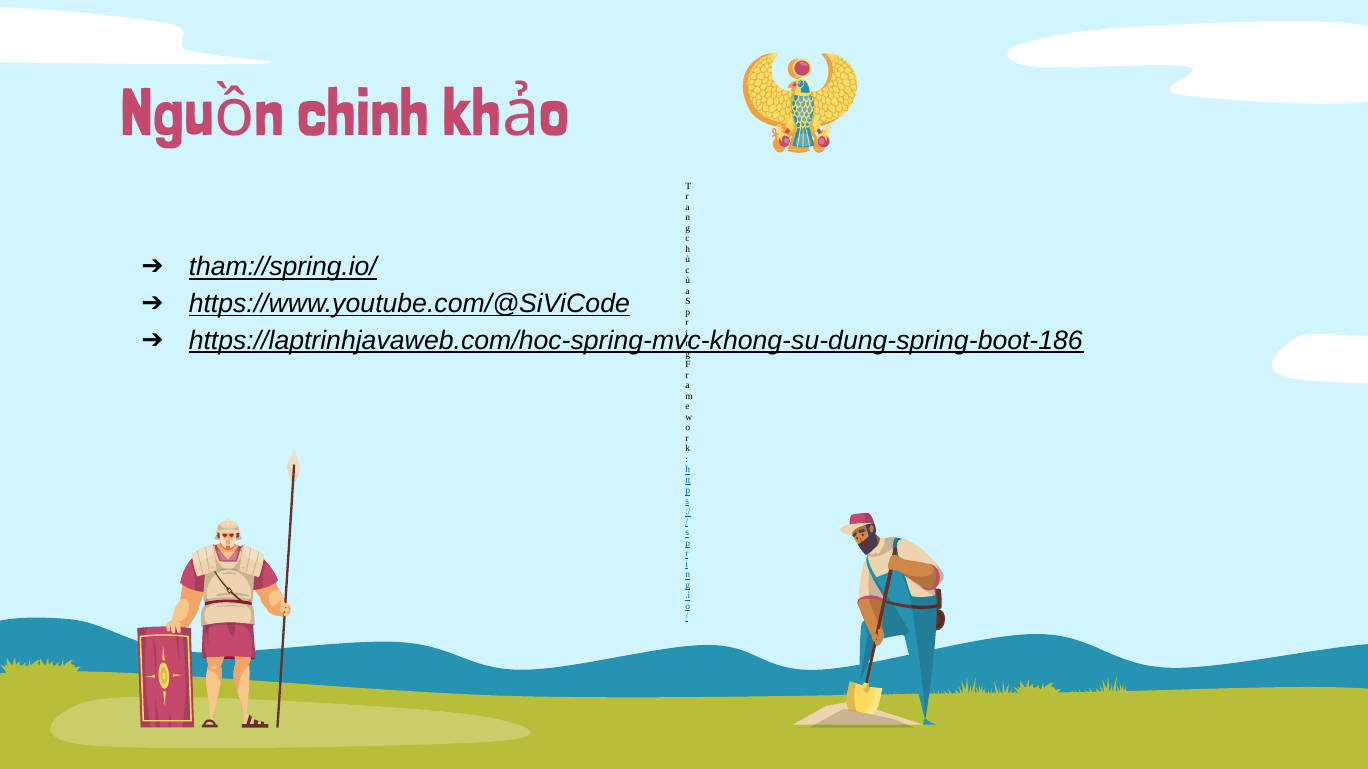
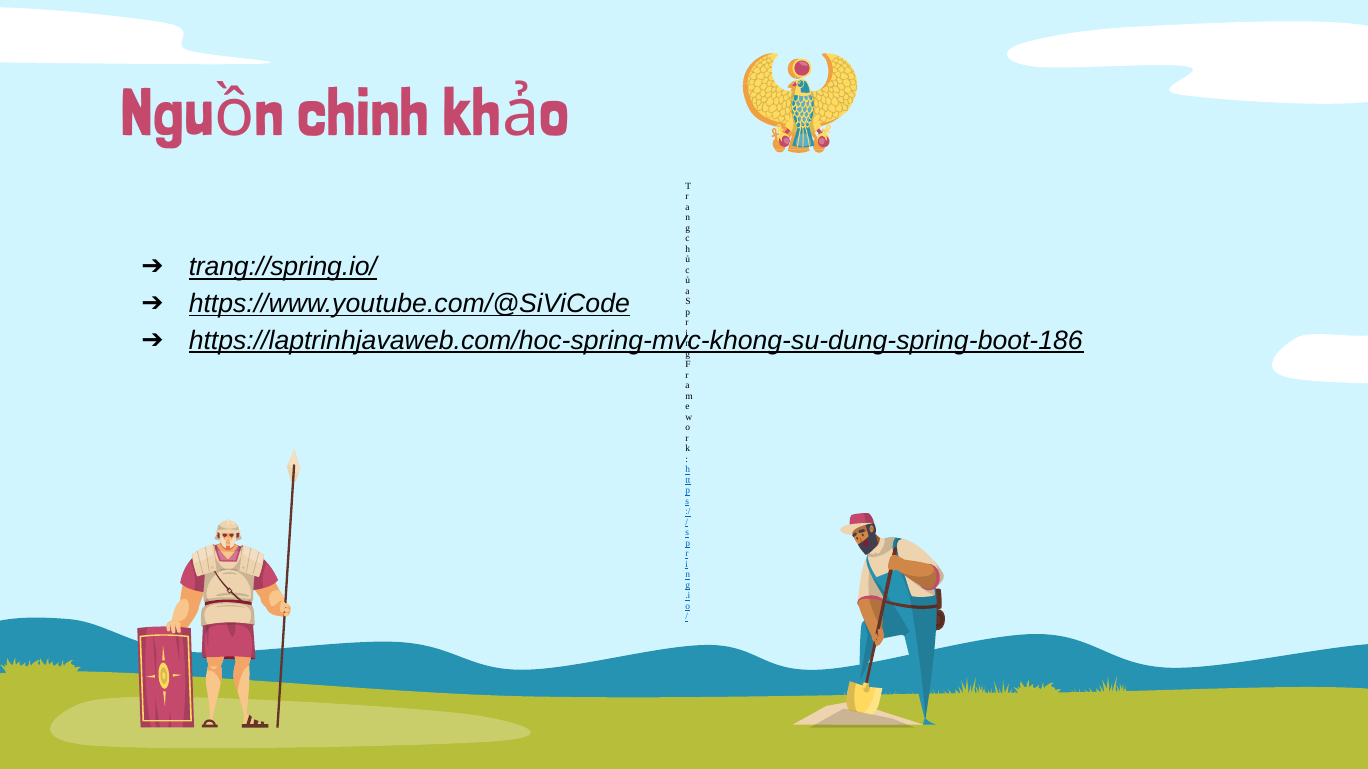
tham://spring.io/: tham://spring.io/ -> trang://spring.io/
